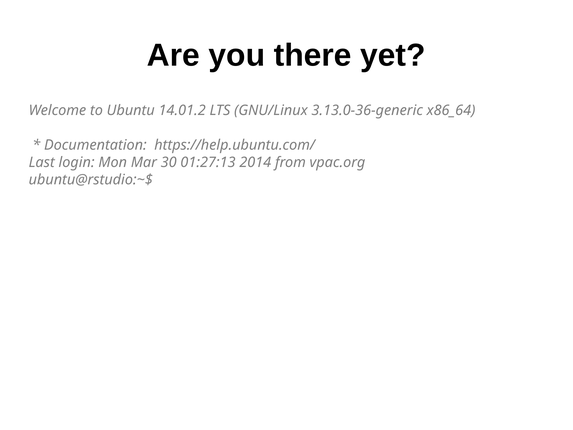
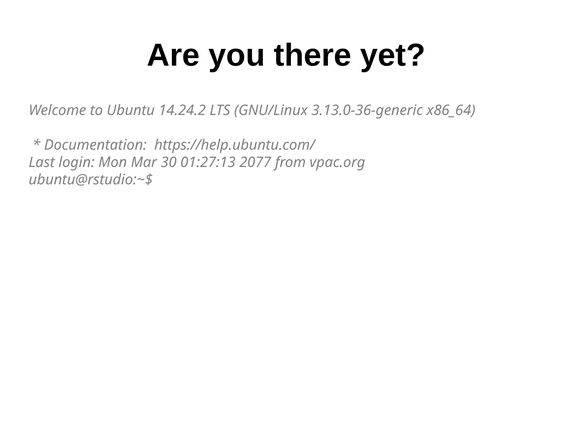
14.01.2: 14.01.2 -> 14.24.2
2014: 2014 -> 2077
